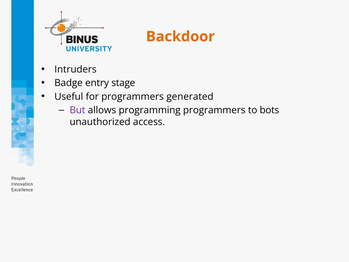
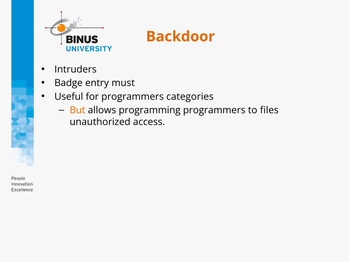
stage: stage -> must
generated: generated -> categories
But colour: purple -> orange
bots: bots -> files
